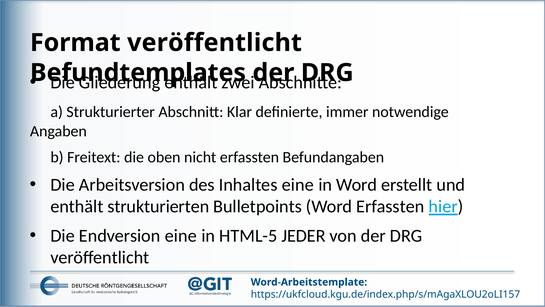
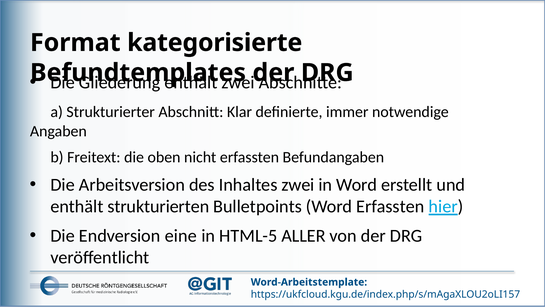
Format veröffentlicht: veröffentlicht -> kategorisierte
Inhaltes eine: eine -> zwei
JEDER: JEDER -> ALLER
